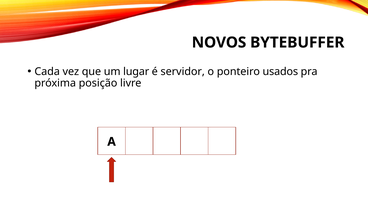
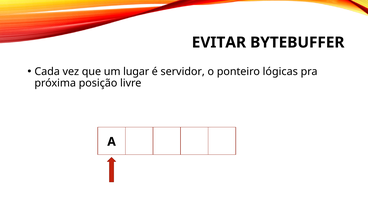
NOVOS: NOVOS -> EVITAR
usados: usados -> lógicas
